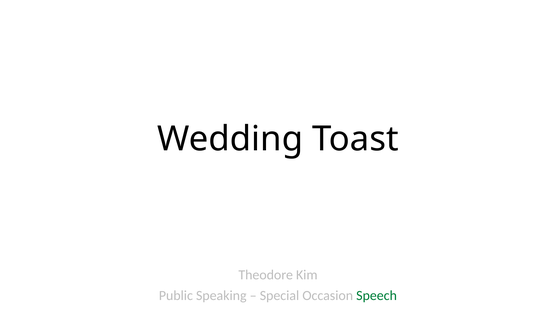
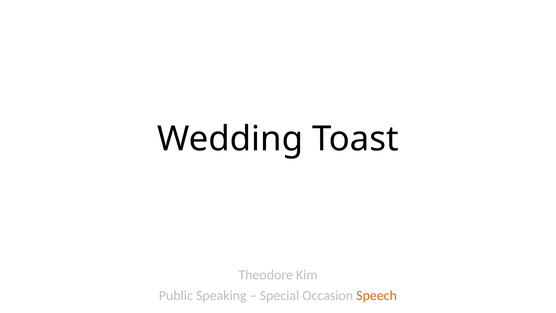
Speech colour: green -> orange
